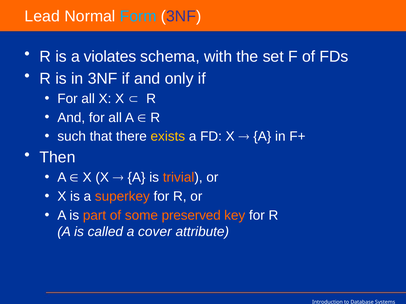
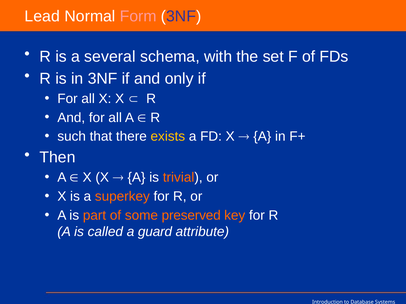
Form colour: light blue -> pink
violates: violates -> several
cover: cover -> guard
